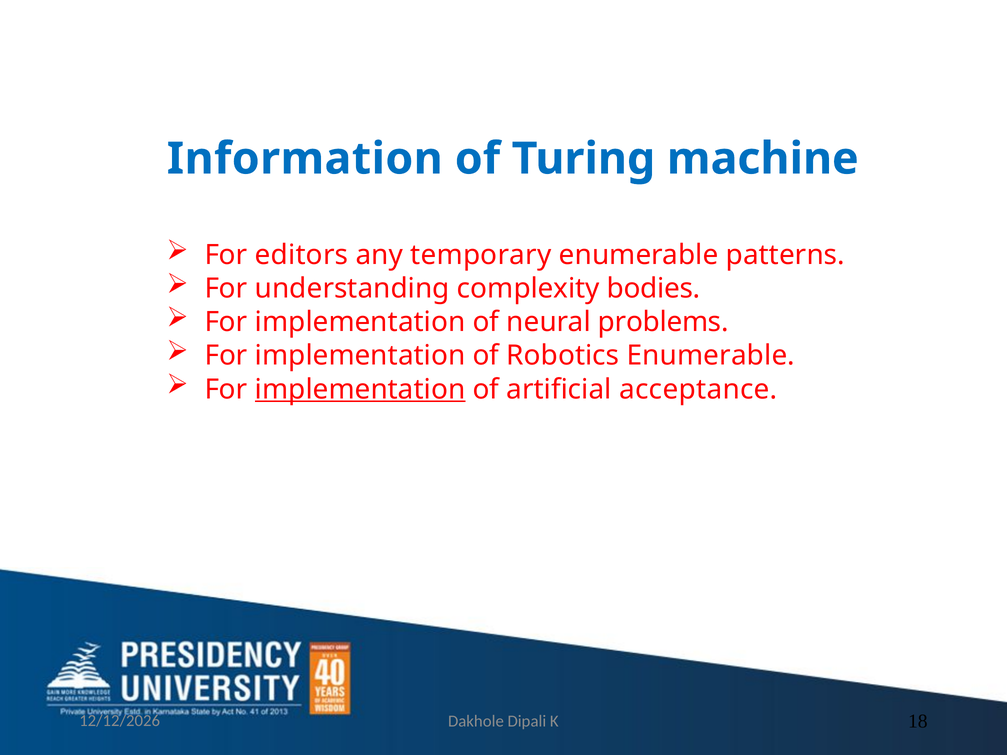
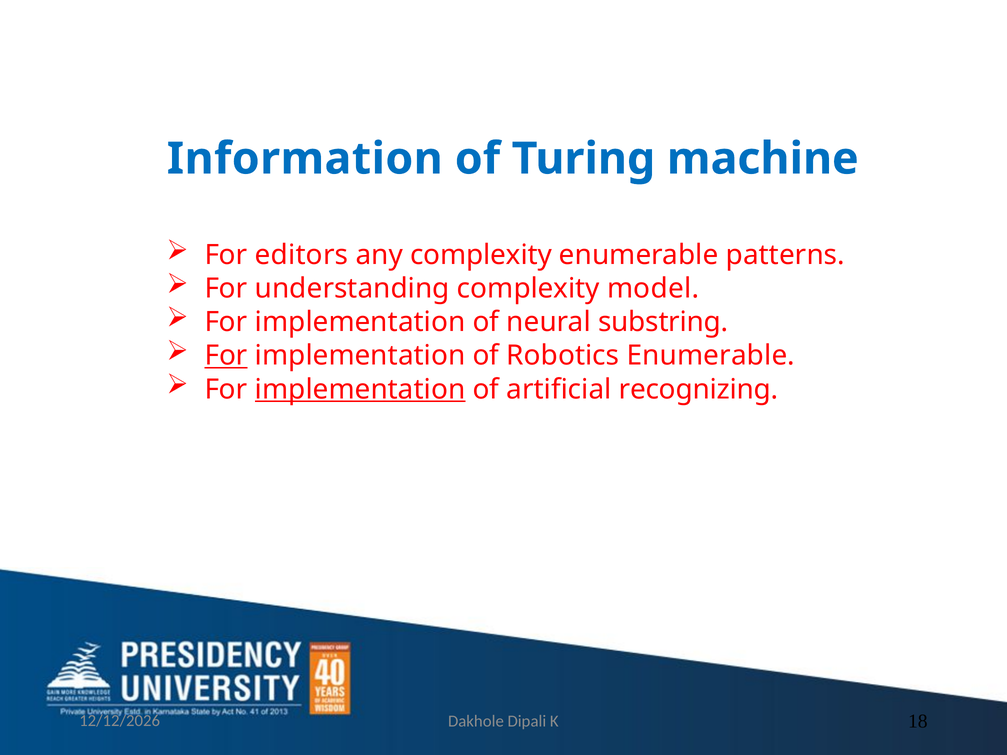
any temporary: temporary -> complexity
bodies: bodies -> model
problems: problems -> substring
For at (226, 356) underline: none -> present
acceptance: acceptance -> recognizing
